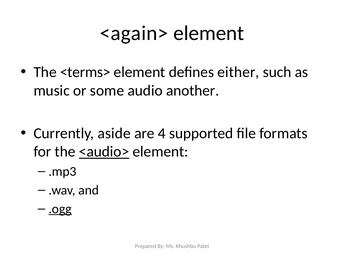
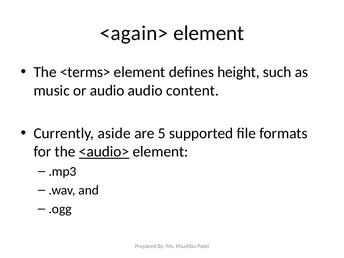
either: either -> height
or some: some -> audio
another: another -> content
4: 4 -> 5
.ogg underline: present -> none
